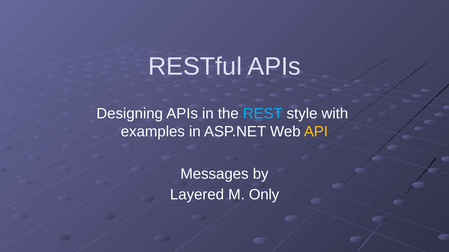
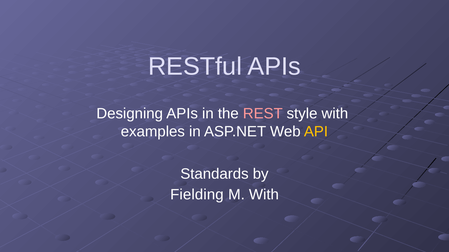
REST colour: light blue -> pink
Messages: Messages -> Standards
Layered: Layered -> Fielding
M Only: Only -> With
